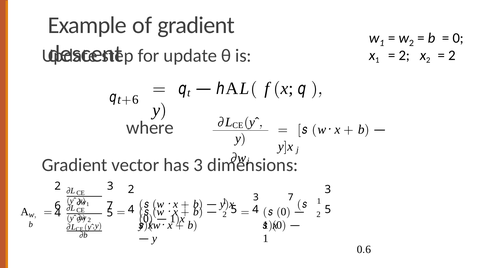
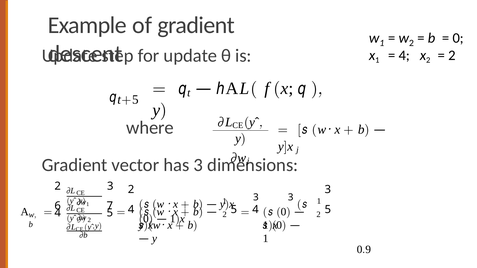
2 at (404, 56): 2 -> 4
6 at (135, 100): 6 -> 5
7 at (291, 198): 7 -> 3
6 at (368, 250): 6 -> 9
